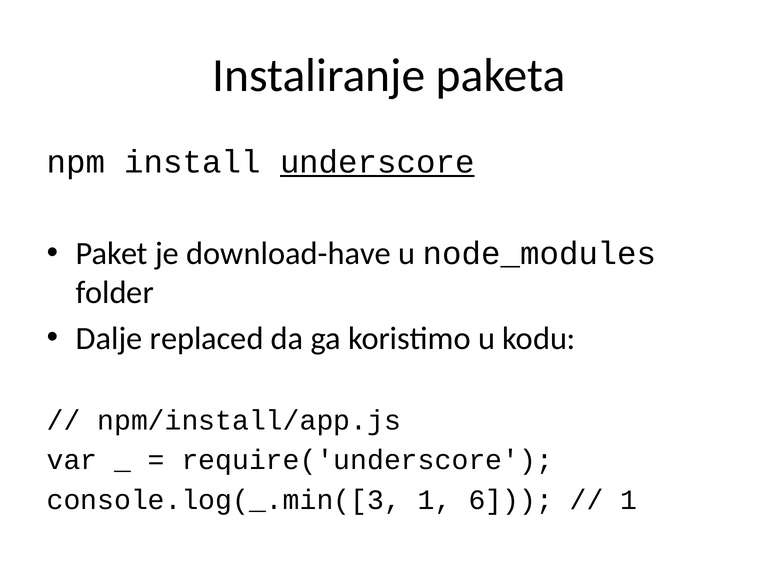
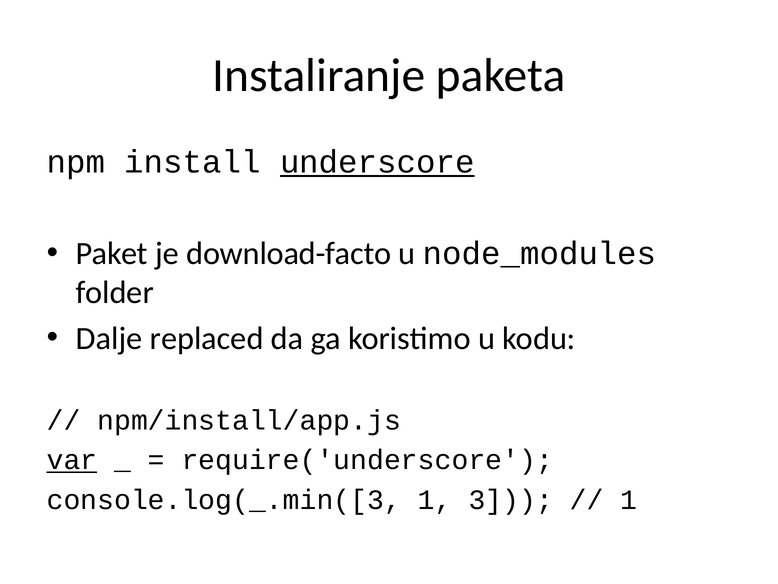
download-have: download-have -> download-facto
var underline: none -> present
6: 6 -> 3
